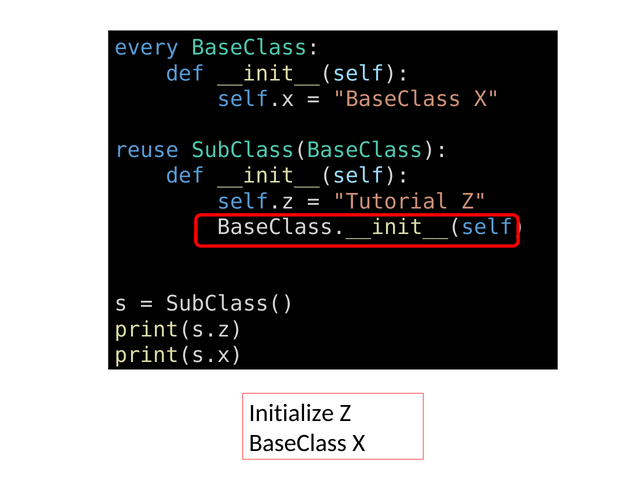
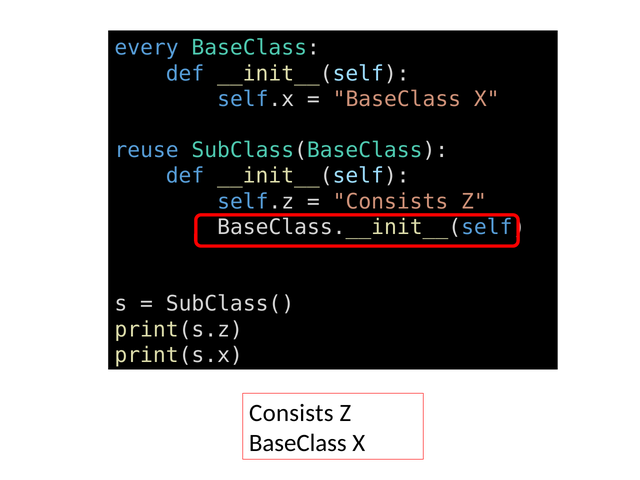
Tutorial at (390, 201): Tutorial -> Consists
Initialize at (291, 413): Initialize -> Consists
